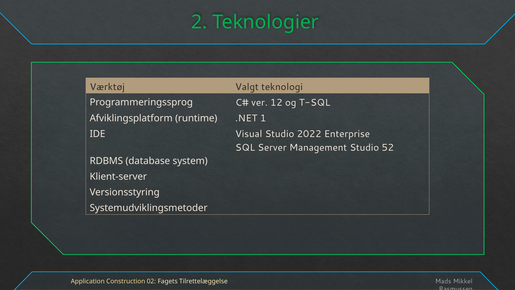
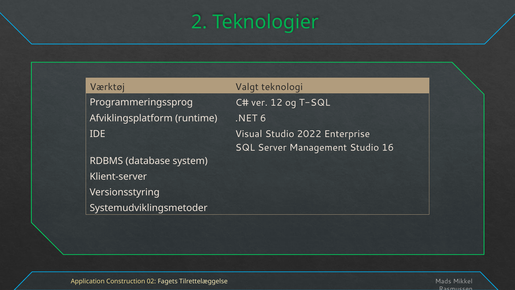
1: 1 -> 6
52: 52 -> 16
